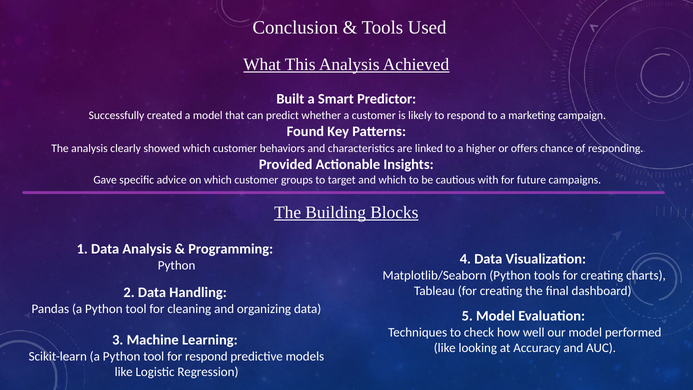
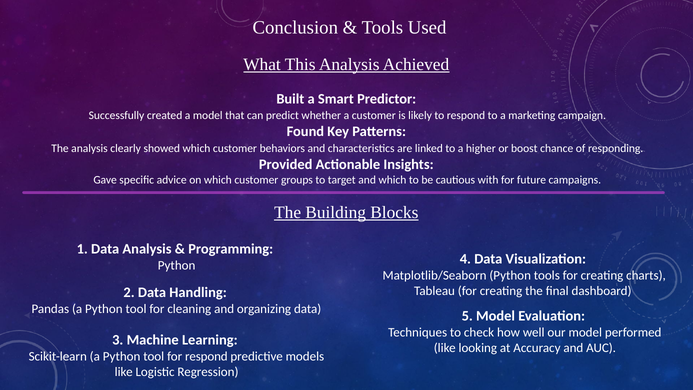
offers: offers -> boost
